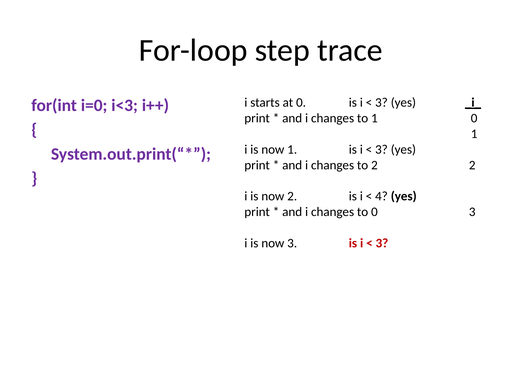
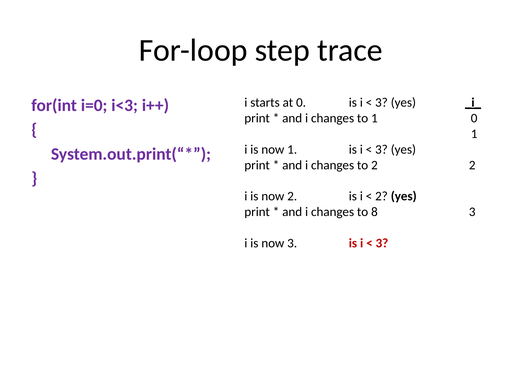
4 at (381, 197): 4 -> 2
to 0: 0 -> 8
